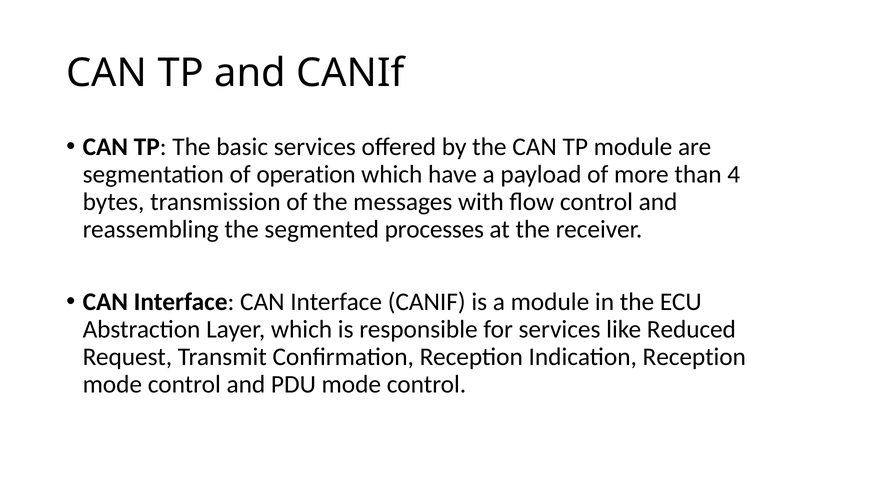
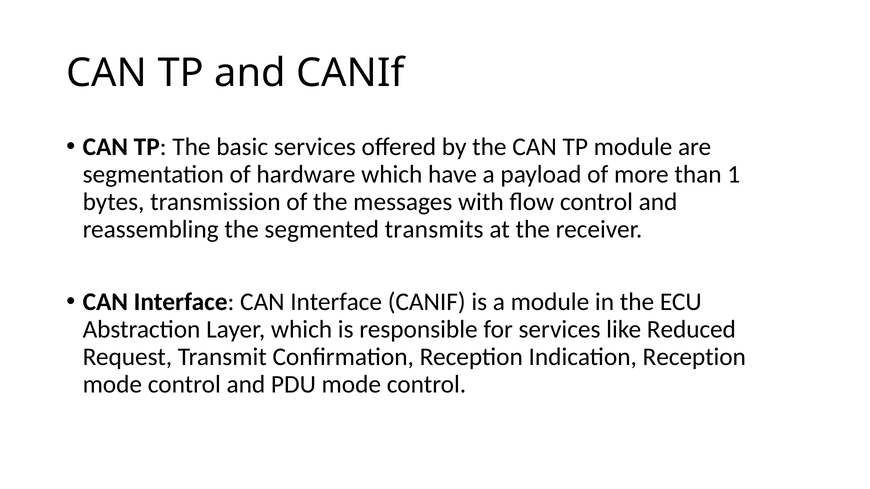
operation: operation -> hardware
4: 4 -> 1
processes: processes -> transmits
